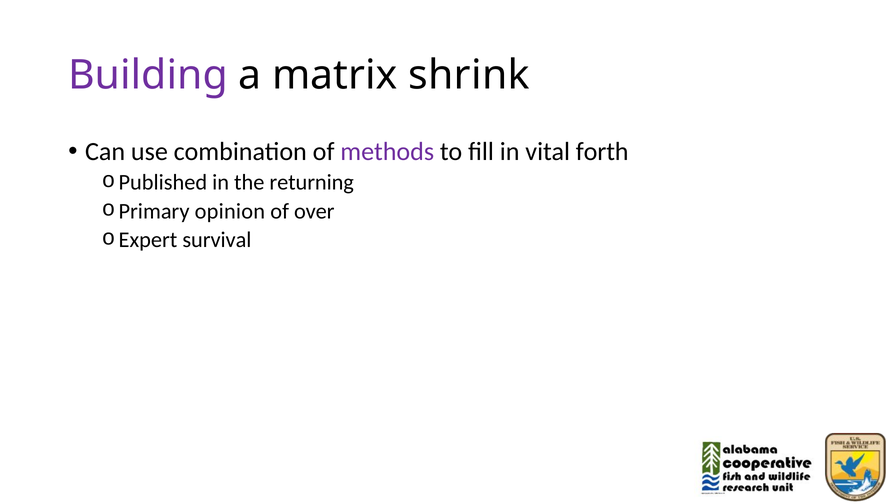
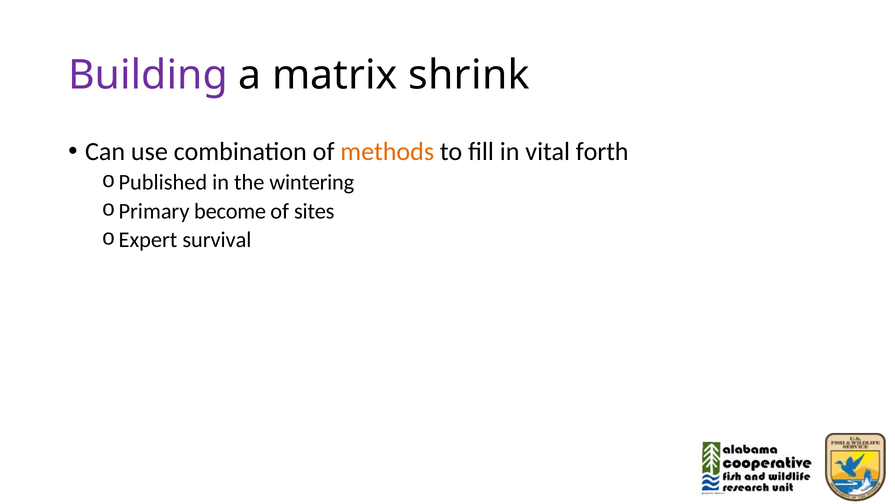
methods colour: purple -> orange
returning: returning -> wintering
opinion: opinion -> become
over: over -> sites
